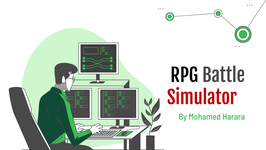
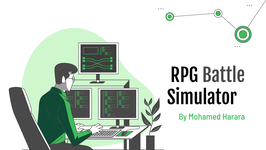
Simulator colour: red -> black
